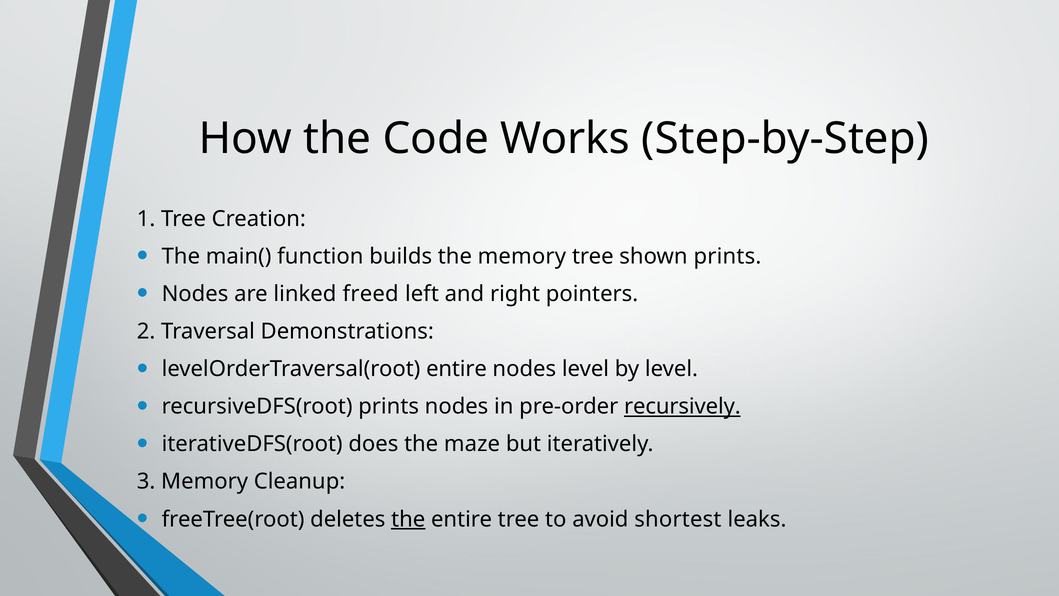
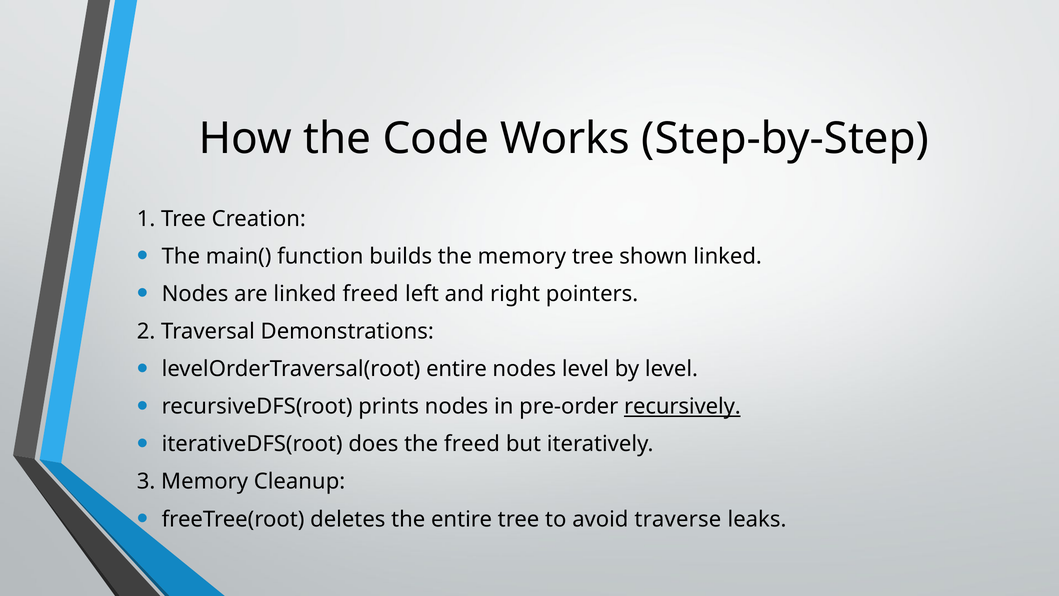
shown prints: prints -> linked
the maze: maze -> freed
the at (408, 519) underline: present -> none
shortest: shortest -> traverse
